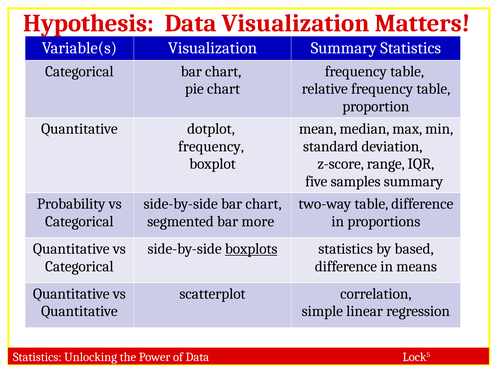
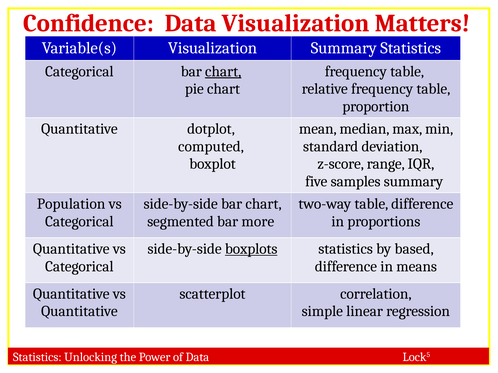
Hypothesis: Hypothesis -> Confidence
chart at (223, 71) underline: none -> present
frequency at (211, 147): frequency -> computed
Probability: Probability -> Population
